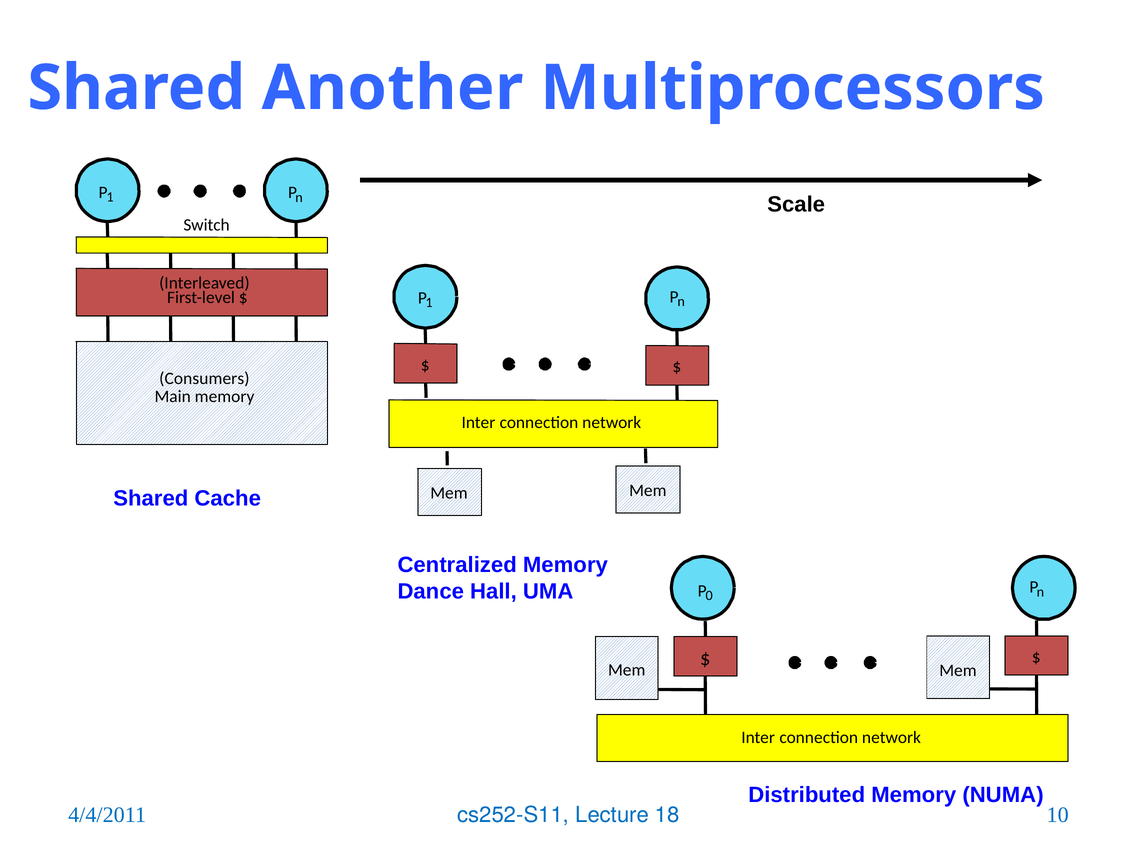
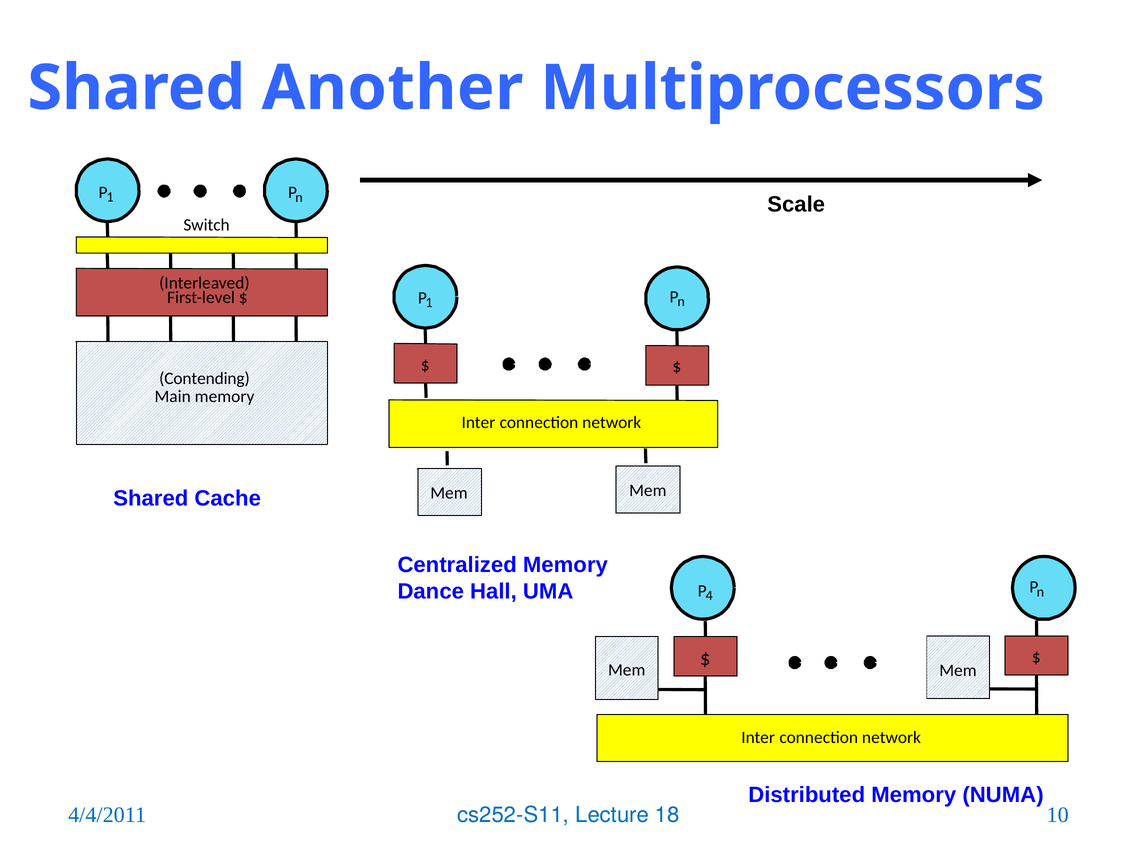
Consumers: Consumers -> Contending
0: 0 -> 4
